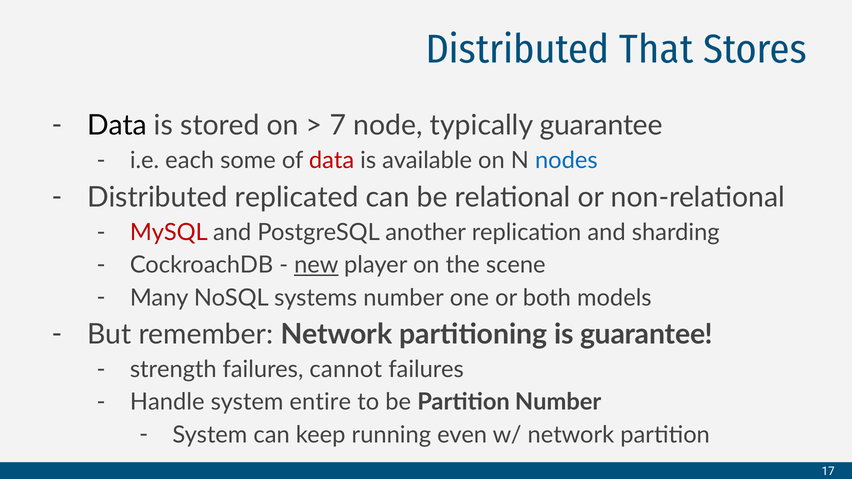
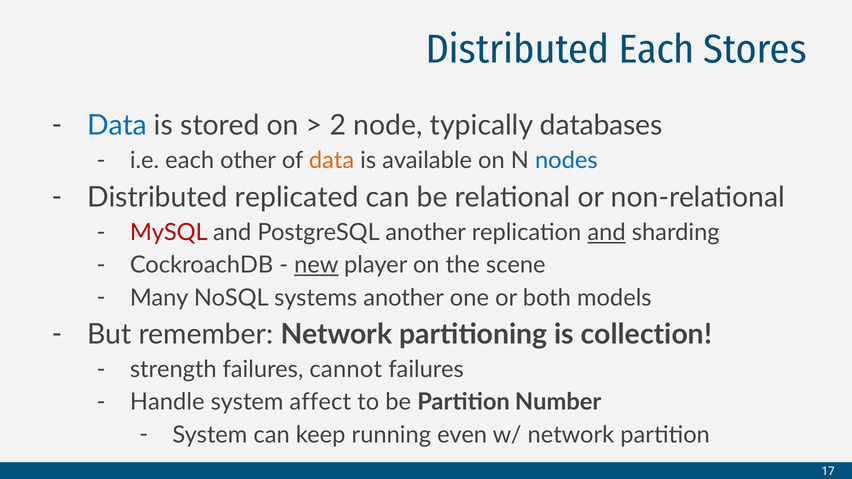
Distributed That: That -> Each
Data at (117, 126) colour: black -> blue
7: 7 -> 2
typically guarantee: guarantee -> databases
some: some -> other
data at (332, 161) colour: red -> orange
and at (607, 233) underline: none -> present
systems number: number -> another
is guarantee: guarantee -> collection
entire: entire -> affect
